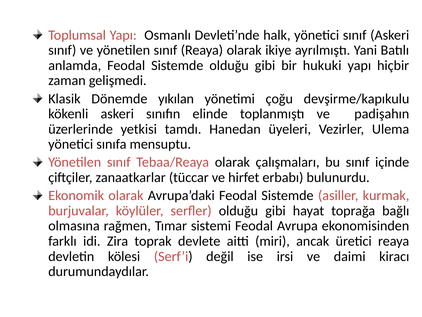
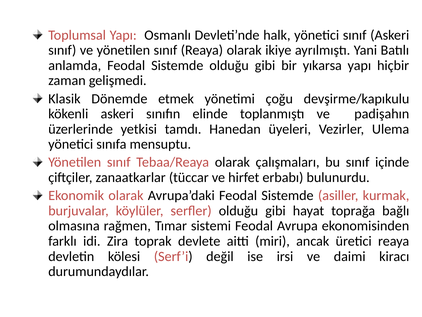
hukuki: hukuki -> yıkarsa
yıkılan: yıkılan -> etmek
